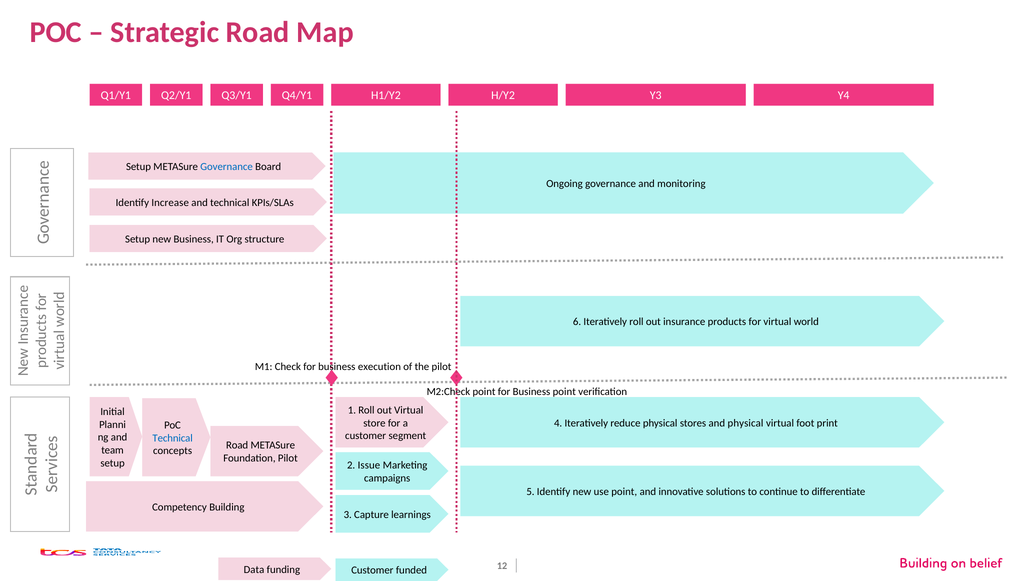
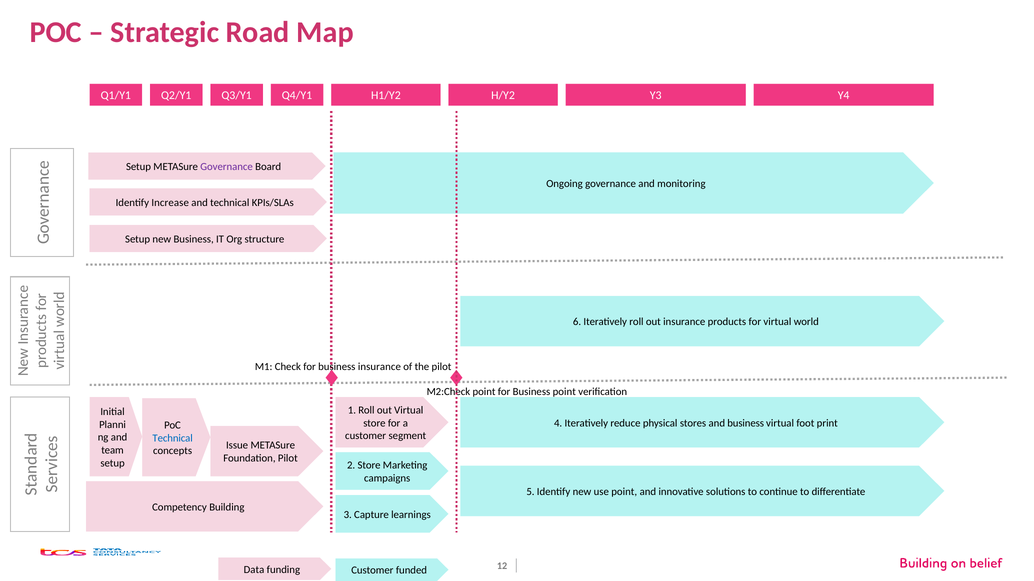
Governance at (227, 167) colour: blue -> purple
business execution: execution -> insurance
and physical: physical -> business
Road at (237, 446): Road -> Issue
2 Issue: Issue -> Store
